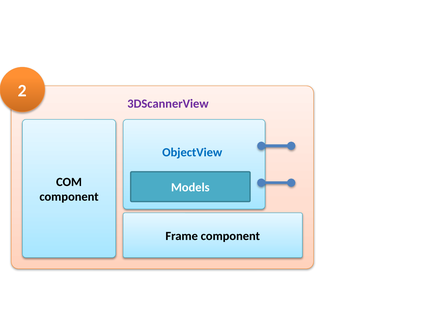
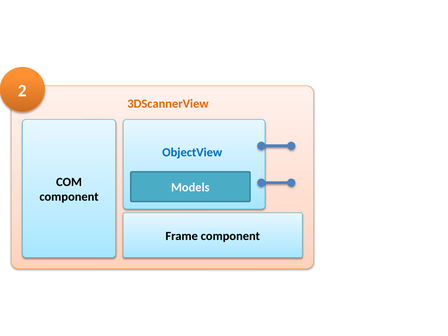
3DScannerView colour: purple -> orange
